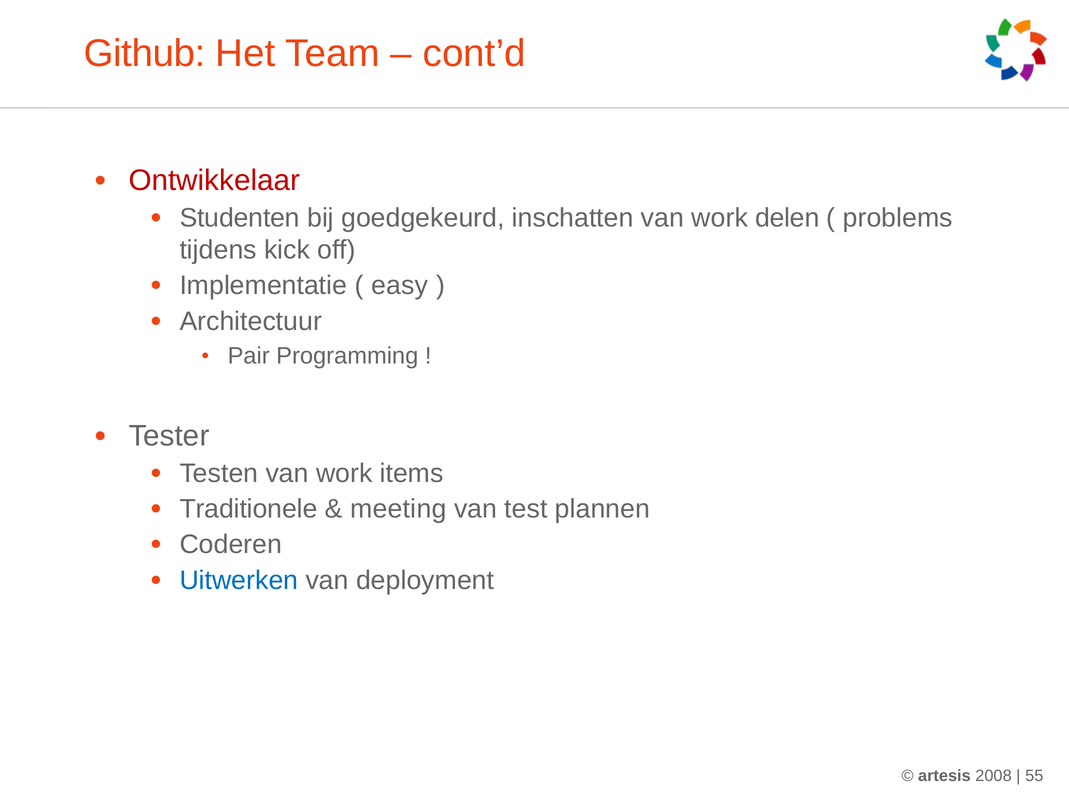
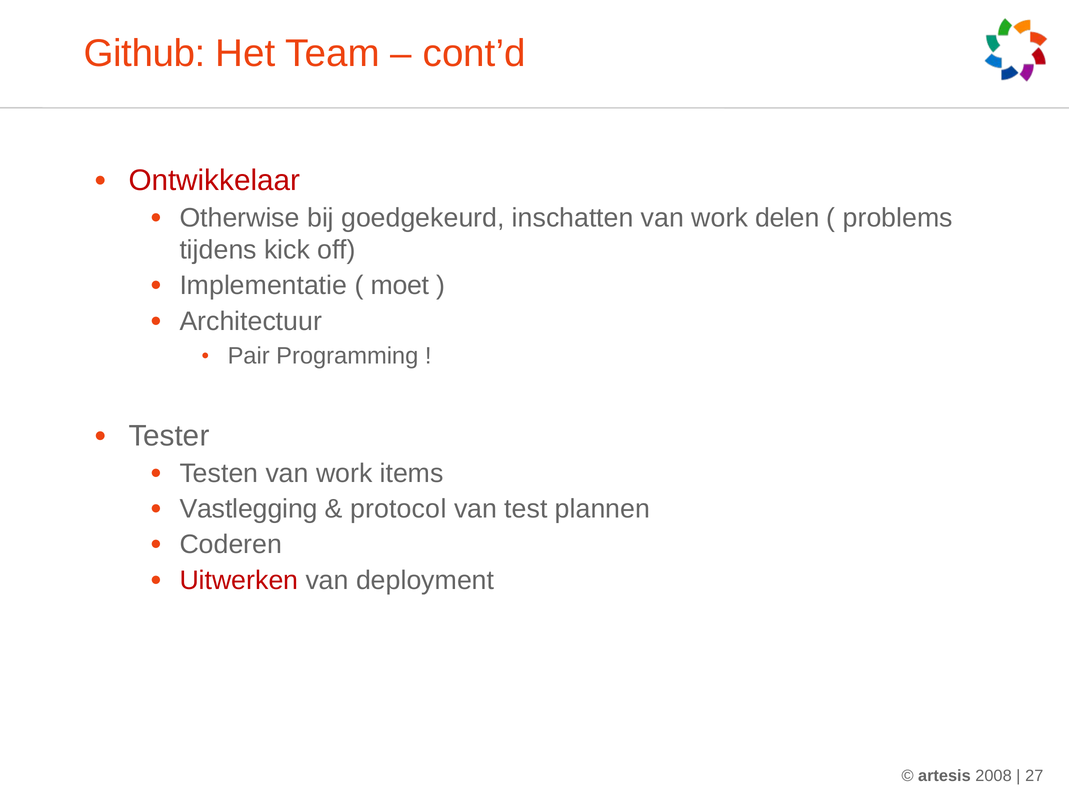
Studenten: Studenten -> Otherwise
easy: easy -> moet
Traditionele: Traditionele -> Vastlegging
meeting: meeting -> protocol
Uitwerken colour: blue -> red
55: 55 -> 27
